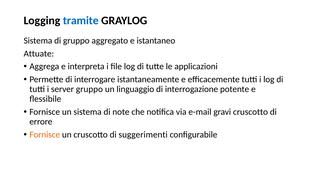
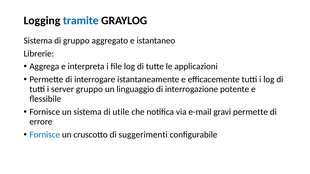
Attuate: Attuate -> Librerie
note: note -> utile
gravi cruscotto: cruscotto -> permette
Fornisce at (45, 135) colour: orange -> blue
